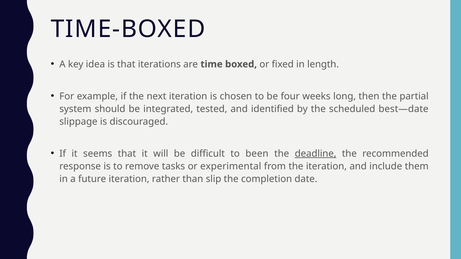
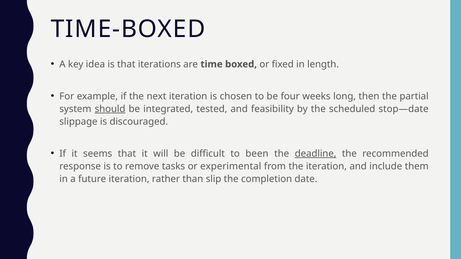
should underline: none -> present
identified: identified -> feasibility
best—date: best—date -> stop—date
